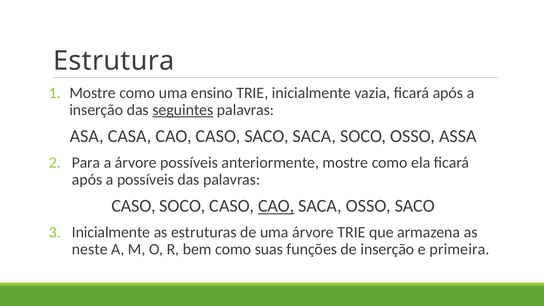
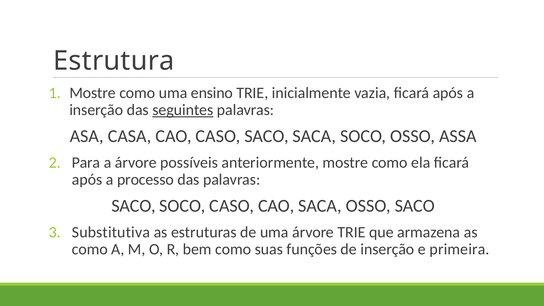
a possíveis: possíveis -> processo
CASO at (134, 206): CASO -> SACO
CAO at (276, 206) underline: present -> none
Inicialmente at (111, 232): Inicialmente -> Substitutiva
neste at (90, 249): neste -> como
